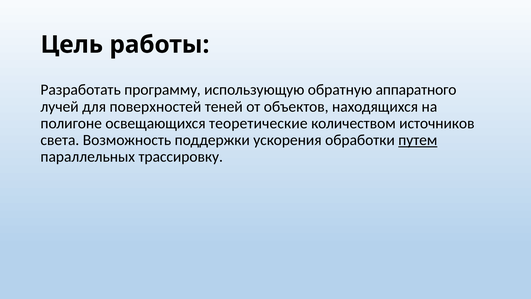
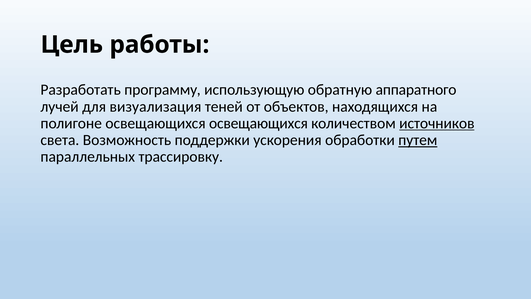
поверхностей: поверхностей -> визуализация
освещающихся теоретические: теоретические -> освещающихся
источников underline: none -> present
